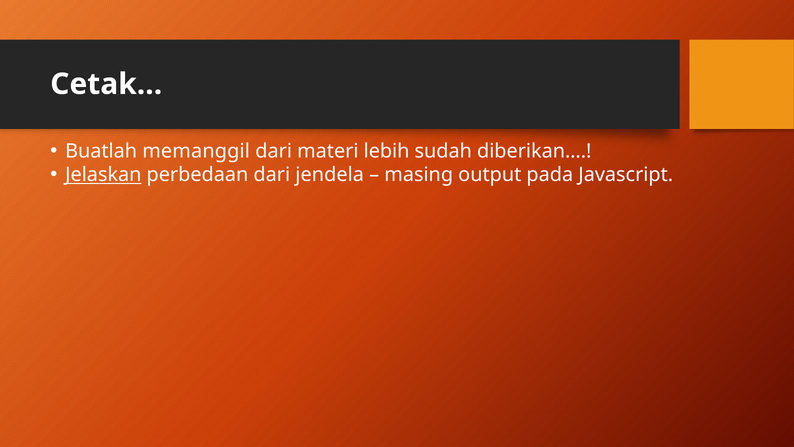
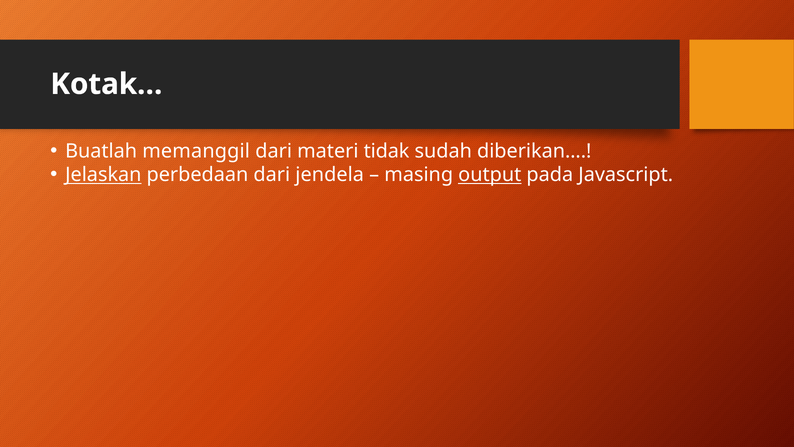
Cetak…: Cetak… -> Kotak…
lebih: lebih -> tidak
output underline: none -> present
